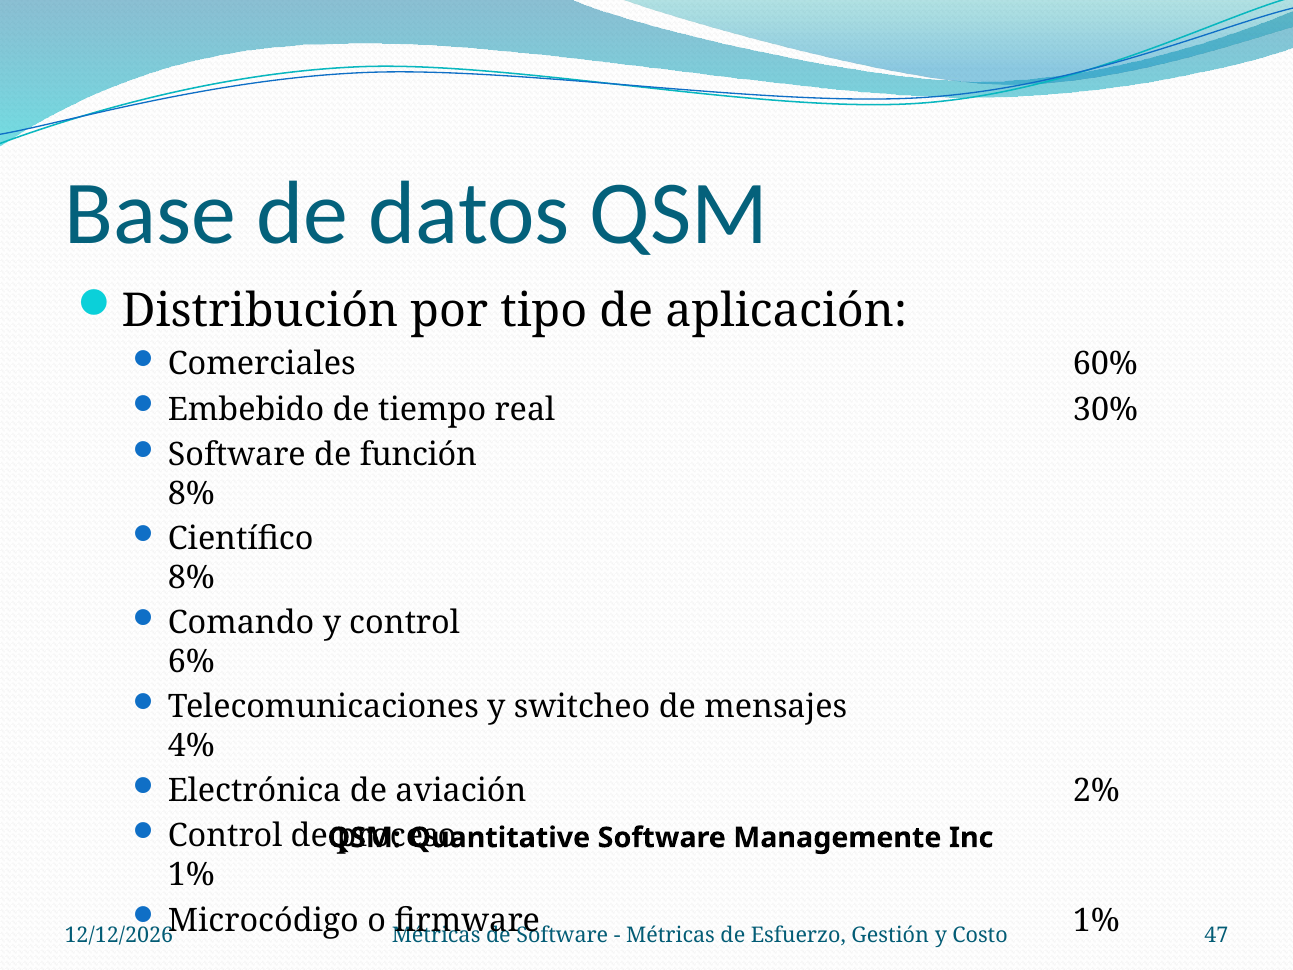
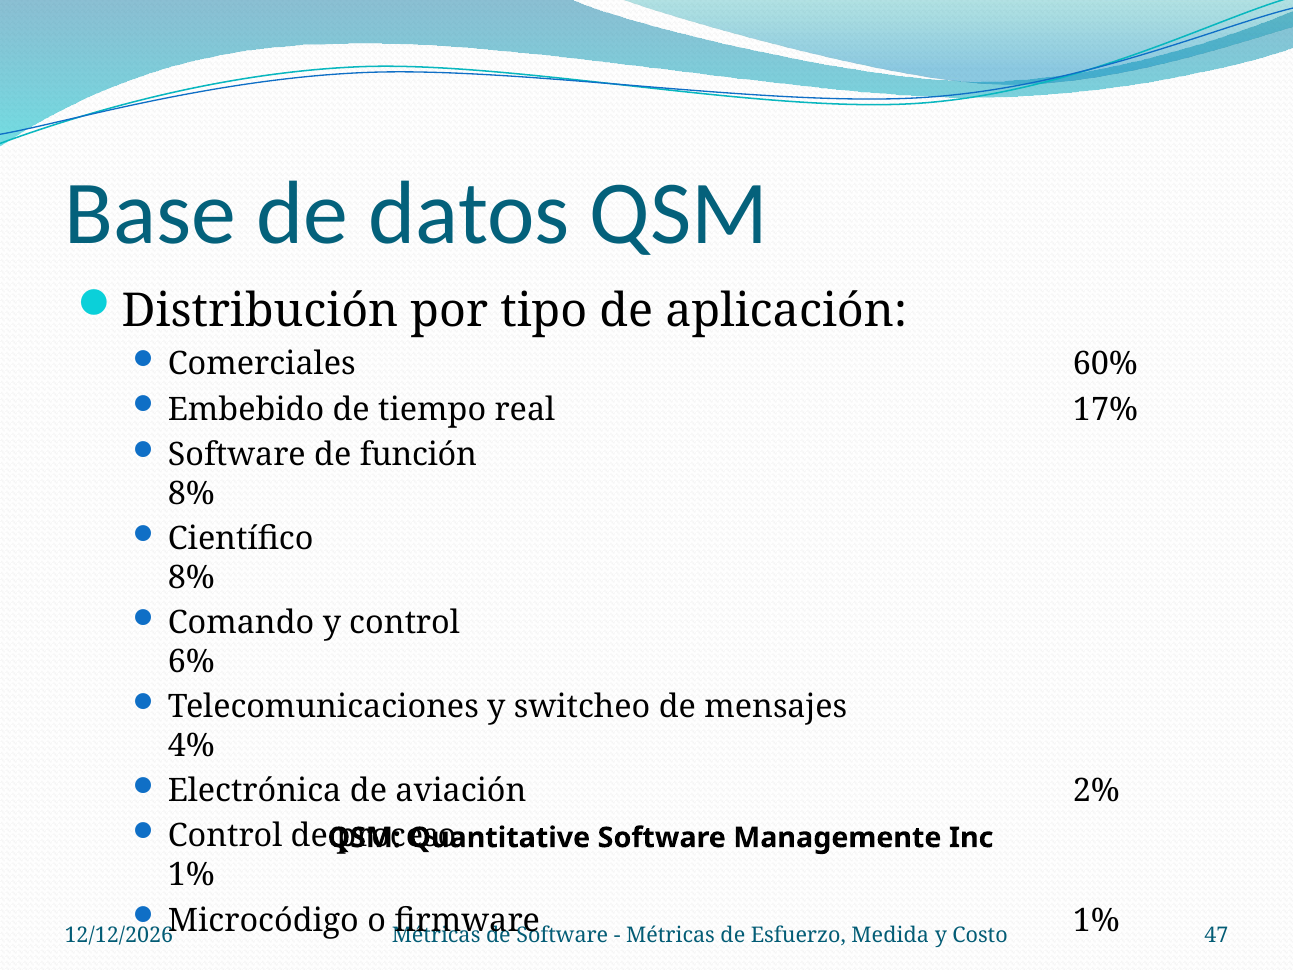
30%: 30% -> 17%
Gestión: Gestión -> Medida
